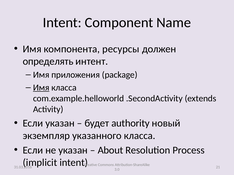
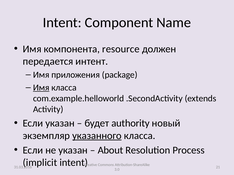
ресурсы: ресурсы -> resource
определять: определять -> передается
указанного underline: none -> present
